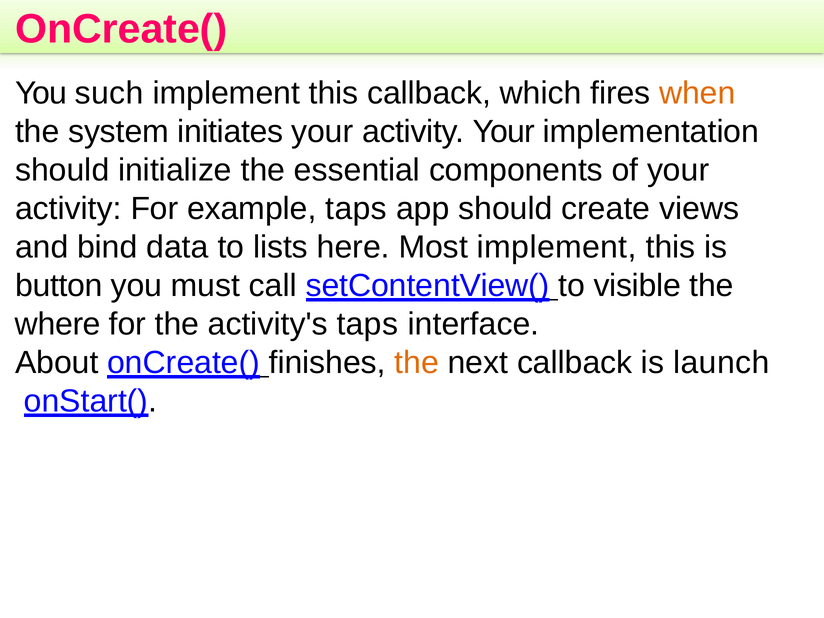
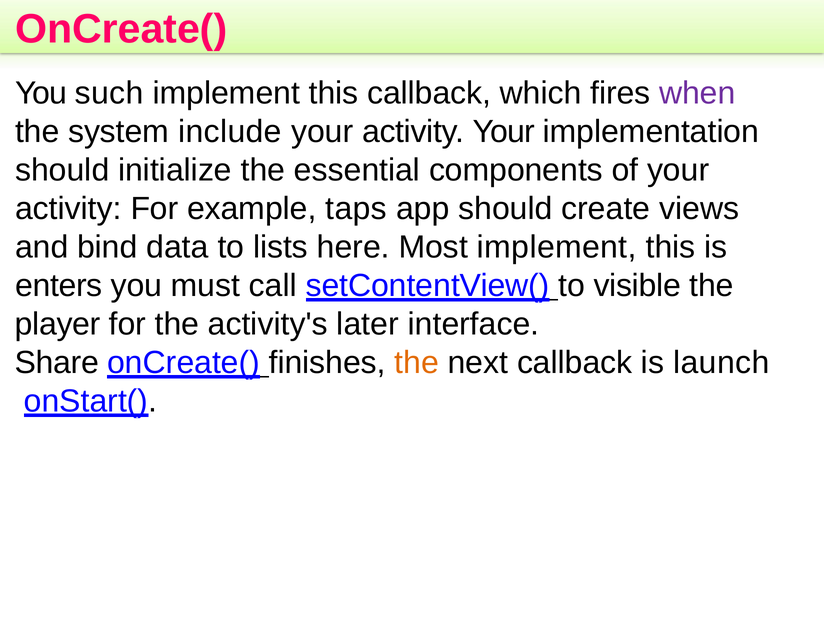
when colour: orange -> purple
initiates: initiates -> include
button: button -> enters
where: where -> player
activity's taps: taps -> later
About: About -> Share
